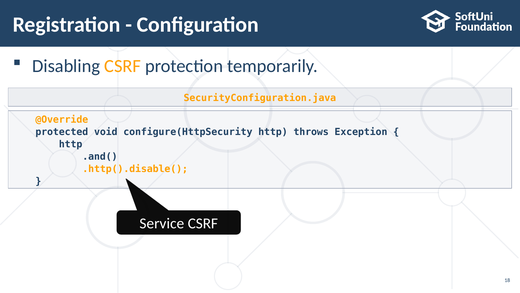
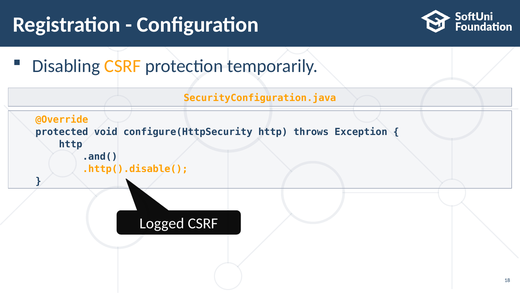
Service: Service -> Logged
